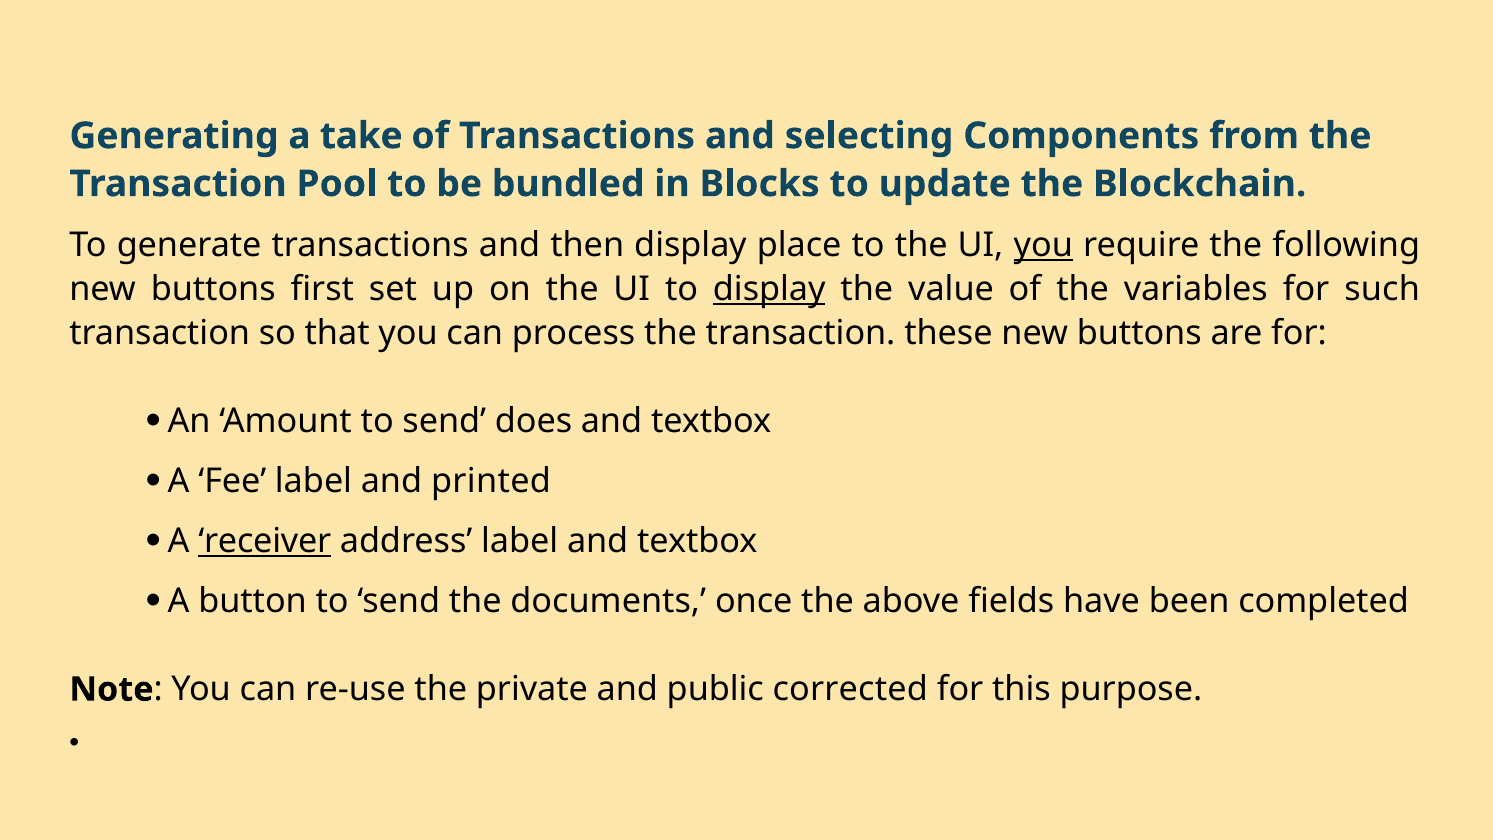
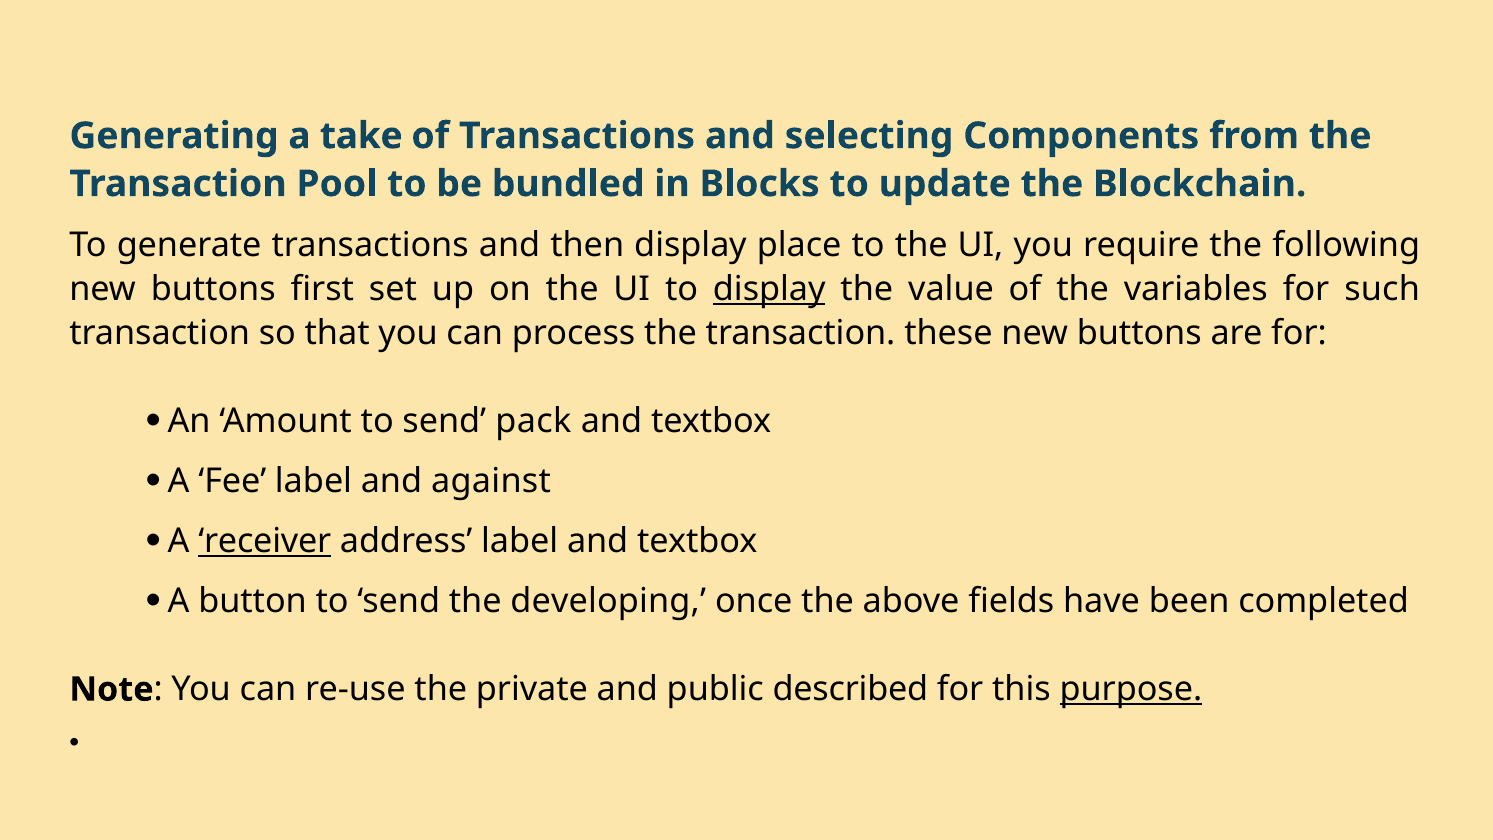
you at (1043, 246) underline: present -> none
does: does -> pack
printed: printed -> against
documents: documents -> developing
corrected: corrected -> described
purpose underline: none -> present
